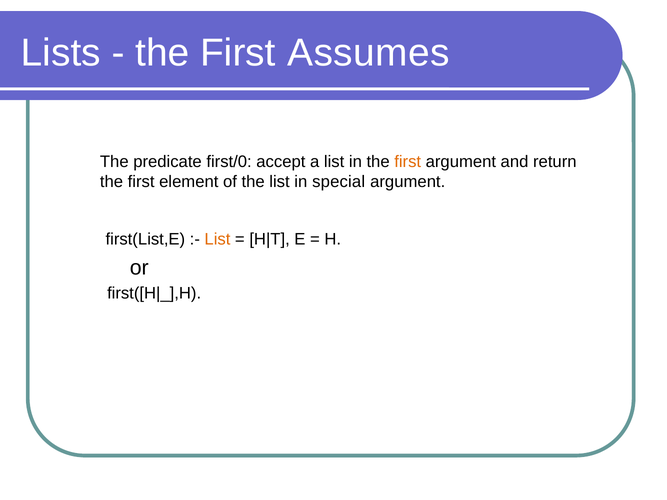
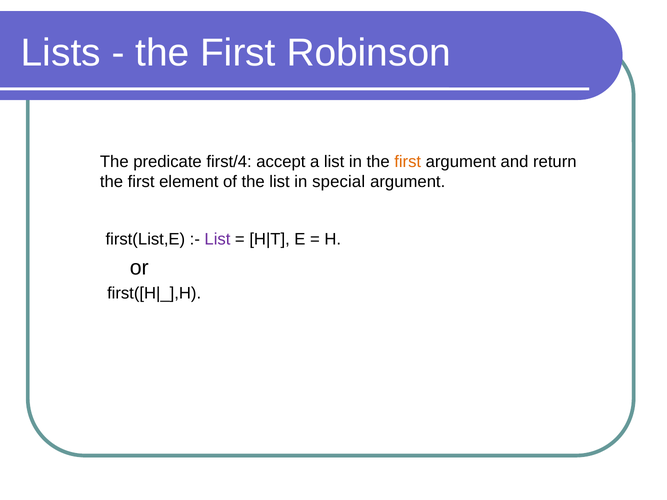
Assumes: Assumes -> Robinson
first/0: first/0 -> first/4
List at (217, 239) colour: orange -> purple
